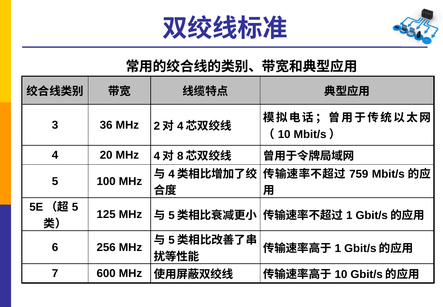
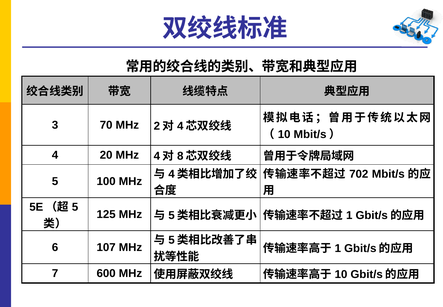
36: 36 -> 70
759: 759 -> 702
256: 256 -> 107
